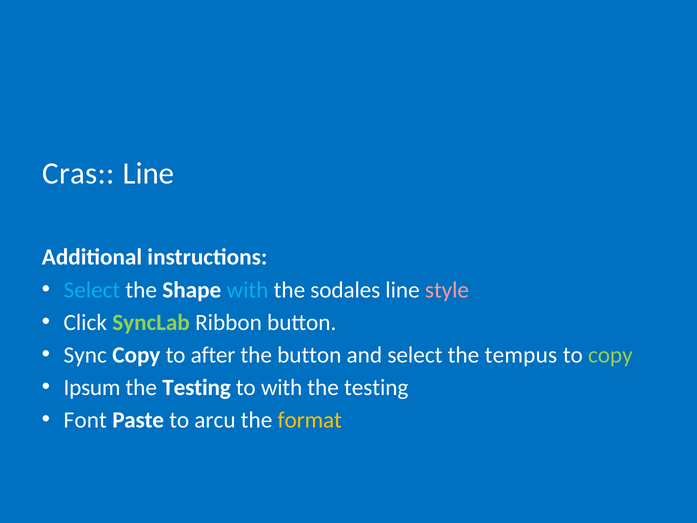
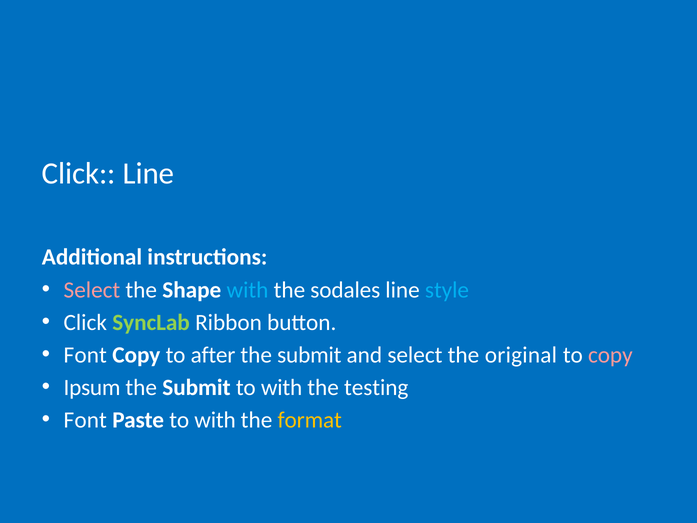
Cras at (79, 173): Cras -> Click
Select at (92, 290) colour: light blue -> pink
style colour: pink -> light blue
Sync at (85, 355): Sync -> Font
button at (309, 355): button -> submit
tempus: tempus -> original
copy at (610, 355) colour: light green -> pink
Testing at (197, 387): Testing -> Submit
Paste to arcu: arcu -> with
